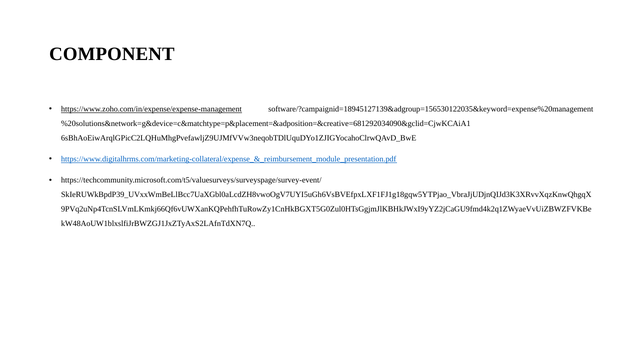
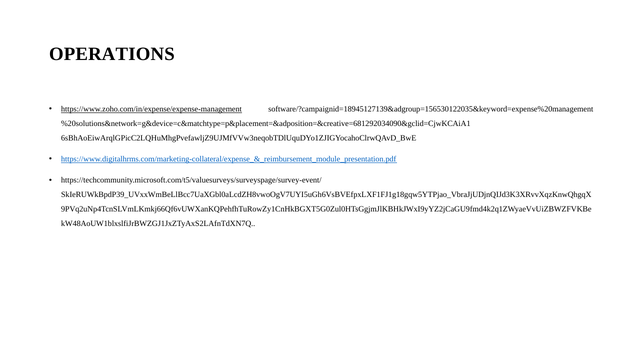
COMPONENT: COMPONENT -> OPERATIONS
